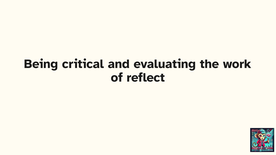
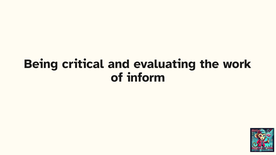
reflect: reflect -> inform
